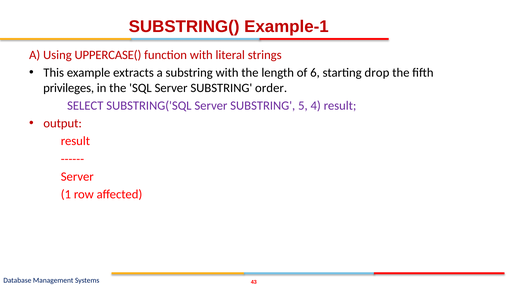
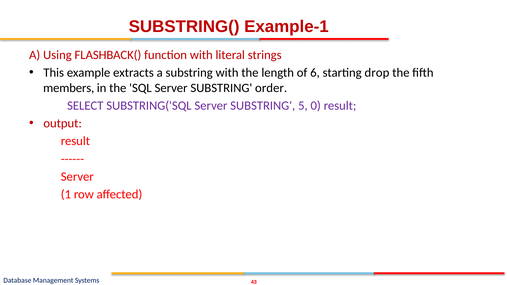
UPPERCASE(: UPPERCASE( -> FLASHBACK(
privileges: privileges -> members
4: 4 -> 0
